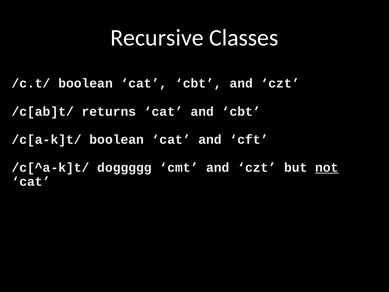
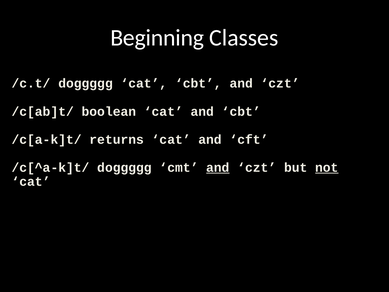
Recursive: Recursive -> Beginning
/c.t/ boolean: boolean -> doggggg
returns: returns -> boolean
/c[a-k]t/ boolean: boolean -> returns
and at (218, 167) underline: none -> present
